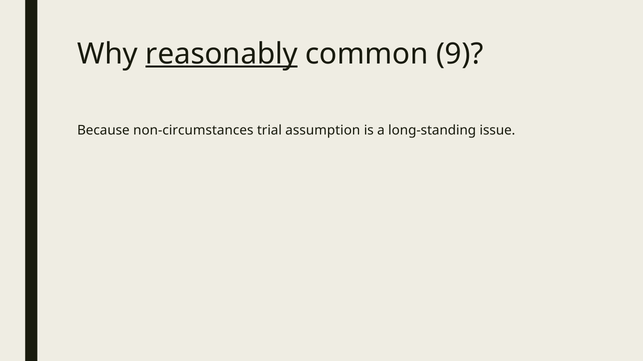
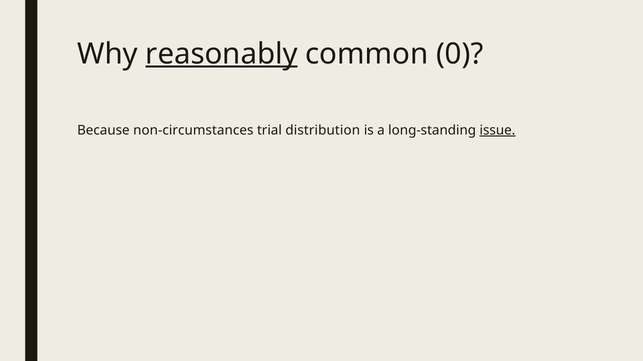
9: 9 -> 0
assumption: assumption -> distribution
issue underline: none -> present
